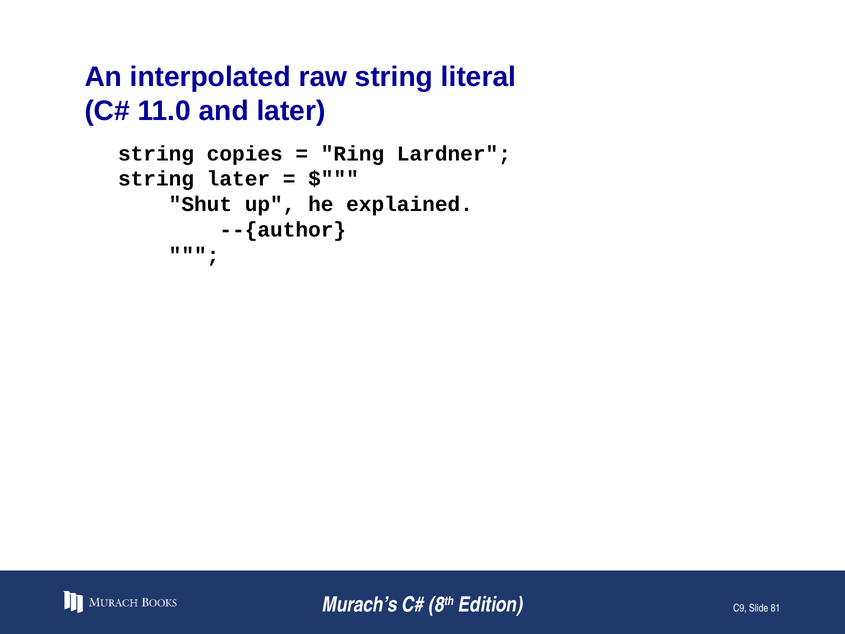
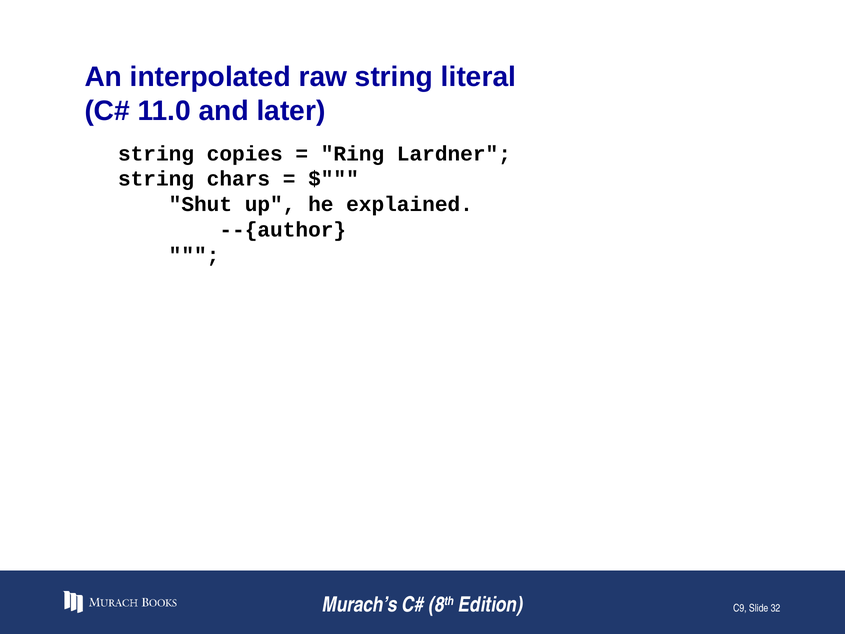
string later: later -> chars
81: 81 -> 32
